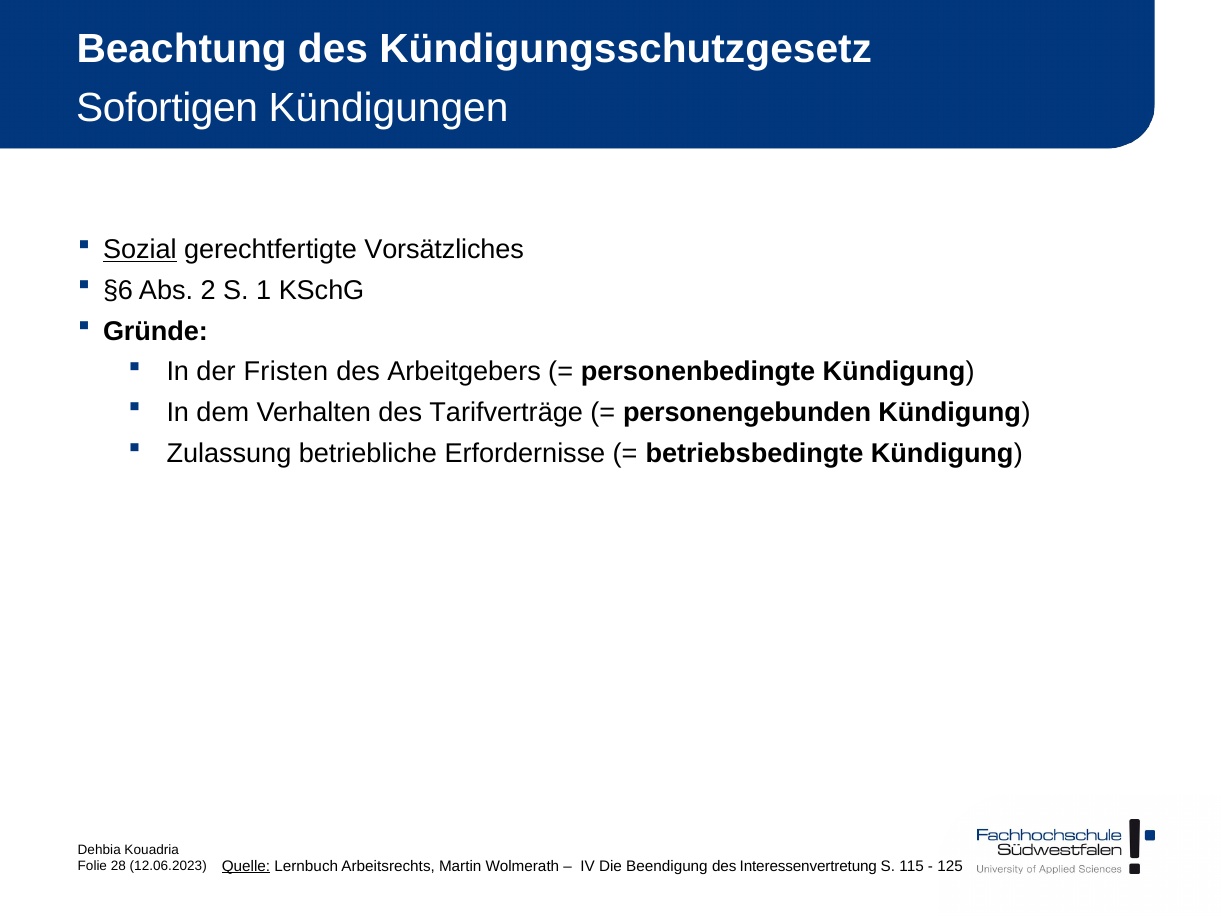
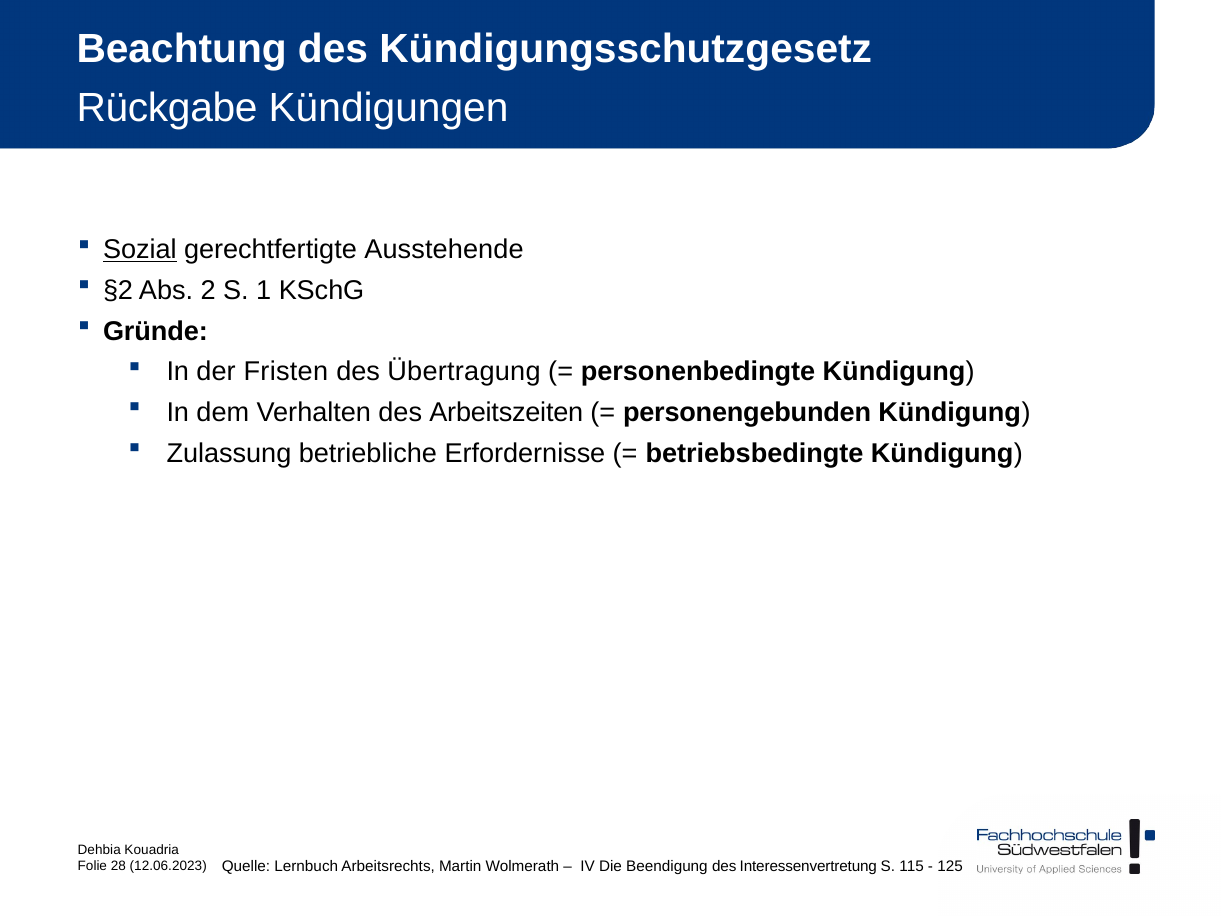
Sofortigen: Sofortigen -> Rückgabe
Vorsätzliches: Vorsätzliches -> Ausstehende
§6: §6 -> §2
Arbeitgebers: Arbeitgebers -> Übertragung
Tarifverträge: Tarifverträge -> Arbeitszeiten
Quelle underline: present -> none
